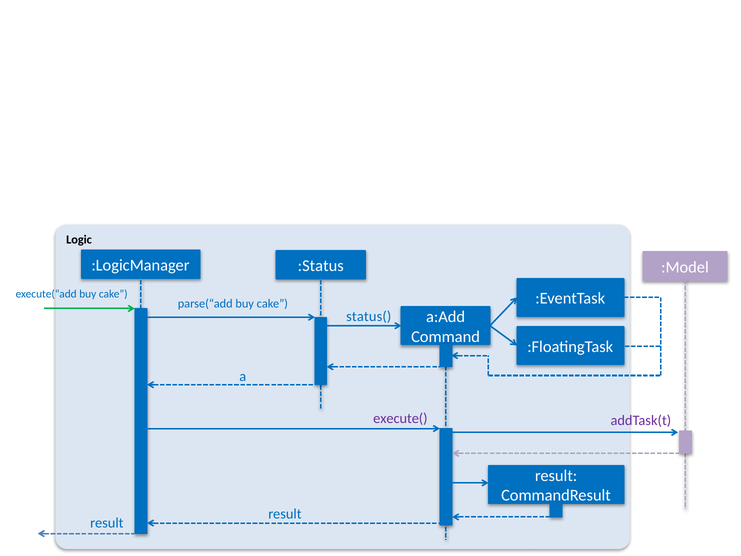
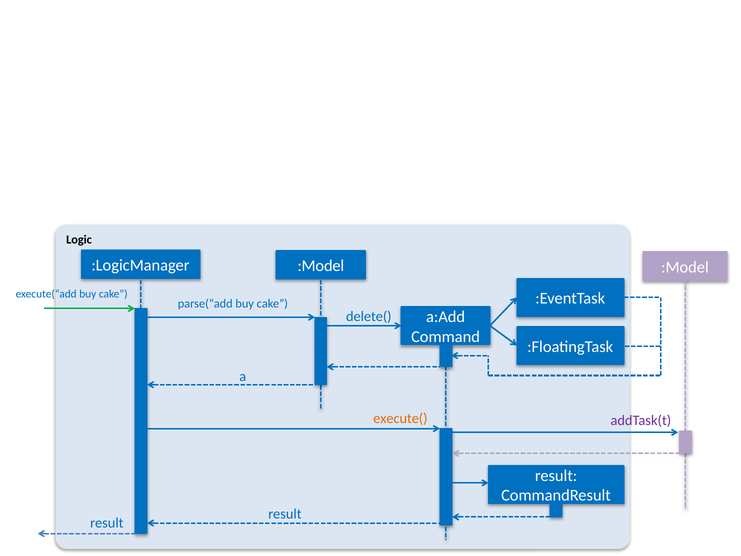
:LogicManager :Status: :Status -> :Model
status(: status( -> delete(
execute( colour: purple -> orange
